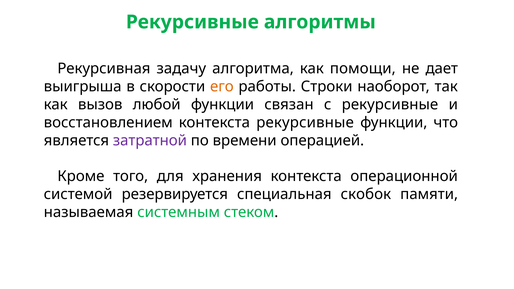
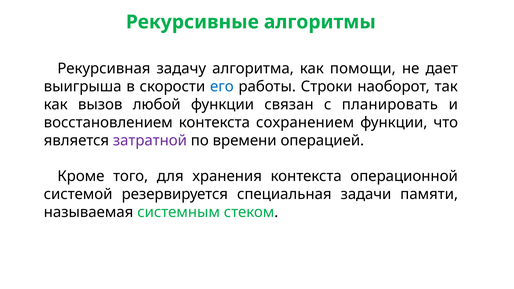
его colour: orange -> blue
с рекурсивные: рекурсивные -> планировать
контекста рекурсивные: рекурсивные -> сохранением
скобок: скобок -> задачи
